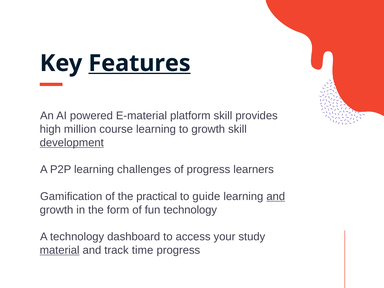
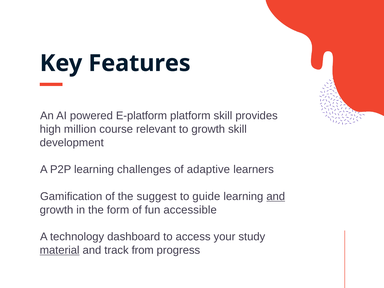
Features underline: present -> none
E-material: E-material -> E-platform
course learning: learning -> relevant
development underline: present -> none
of progress: progress -> adaptive
practical: practical -> suggest
fun technology: technology -> accessible
time: time -> from
